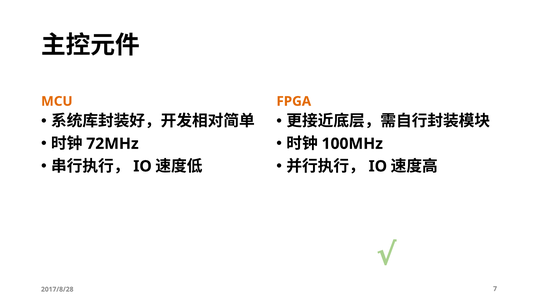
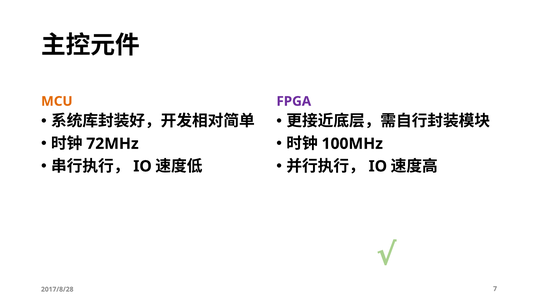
FPGA colour: orange -> purple
